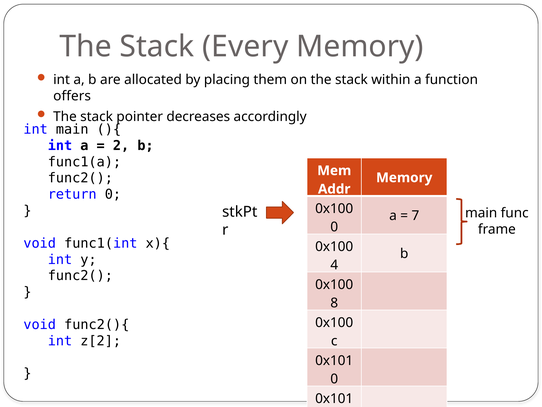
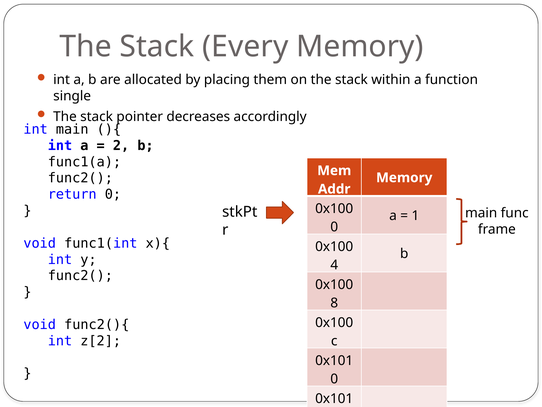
offers: offers -> single
7: 7 -> 1
